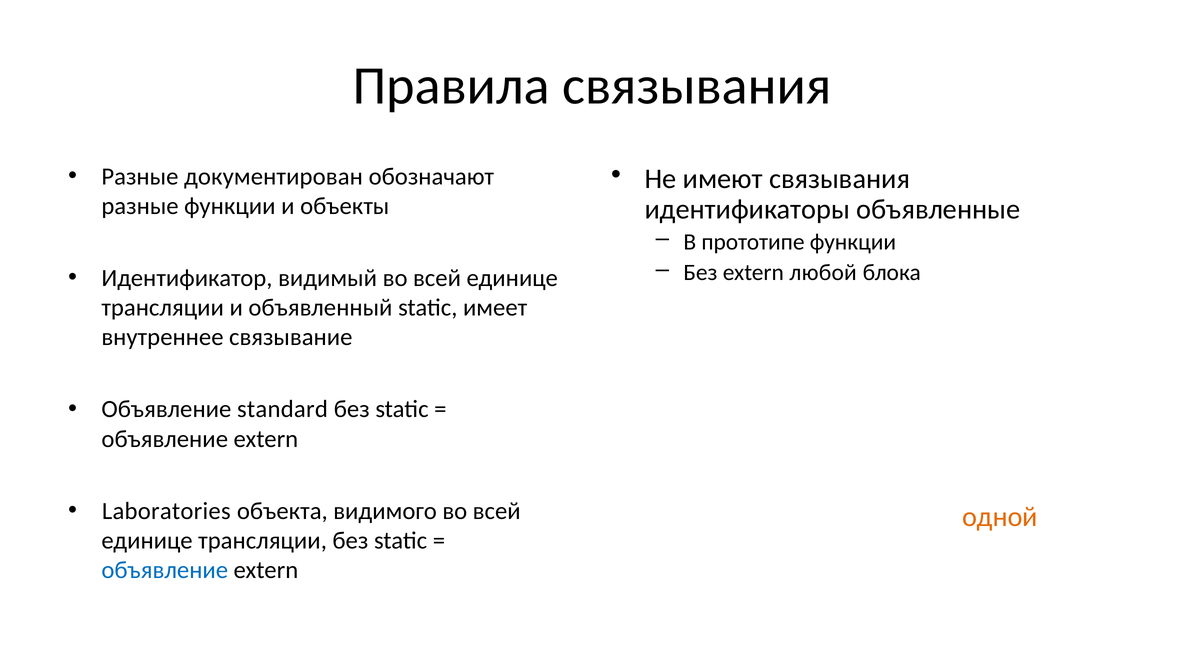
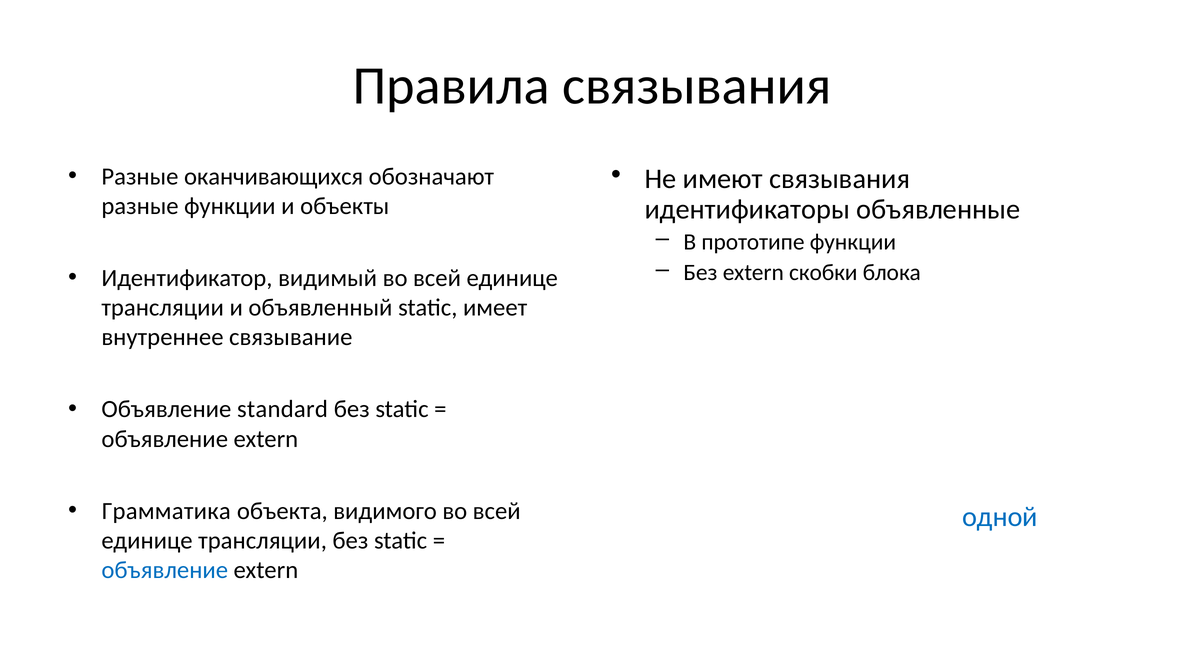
документирован: документирован -> оканчивающихся
любой: любой -> скобки
Laboratories: Laboratories -> Грамматика
одной colour: orange -> blue
